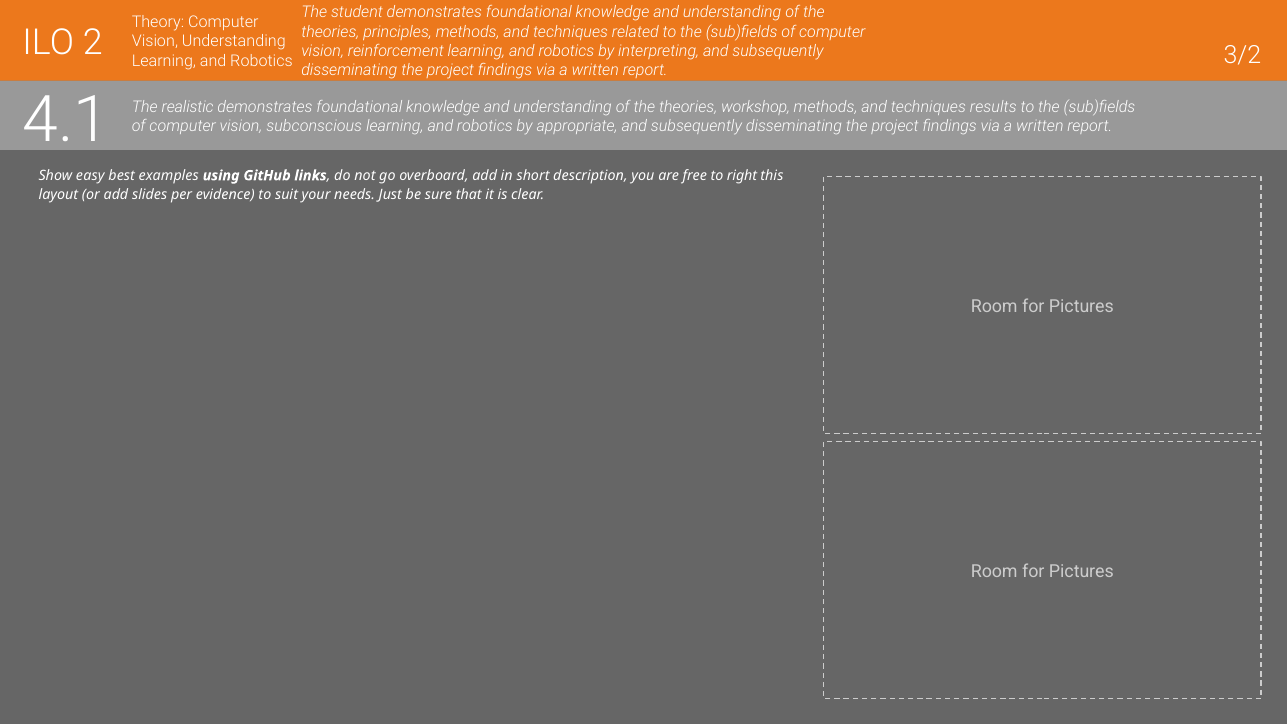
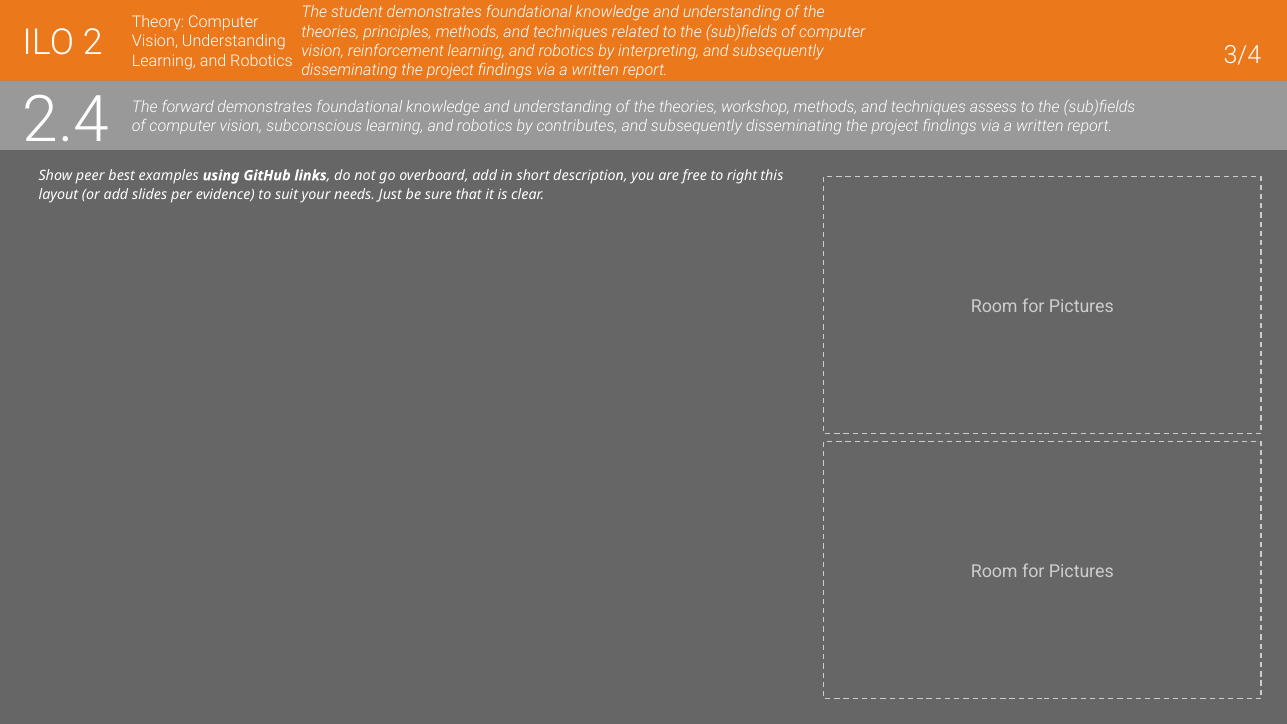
3/2: 3/2 -> 3/4
4.1: 4.1 -> 2.4
realistic: realistic -> forward
results: results -> assess
appropriate: appropriate -> contributes
easy: easy -> peer
